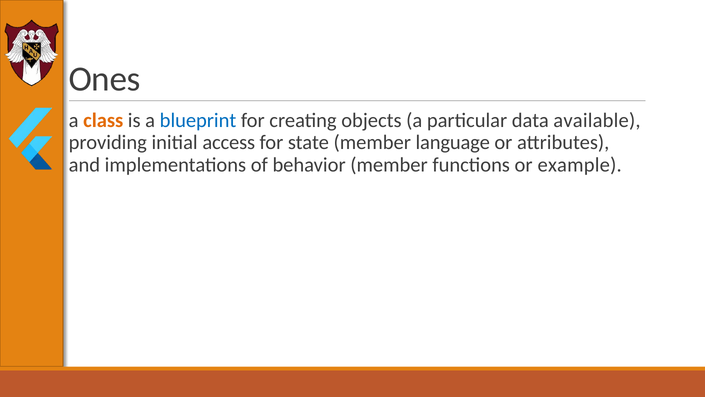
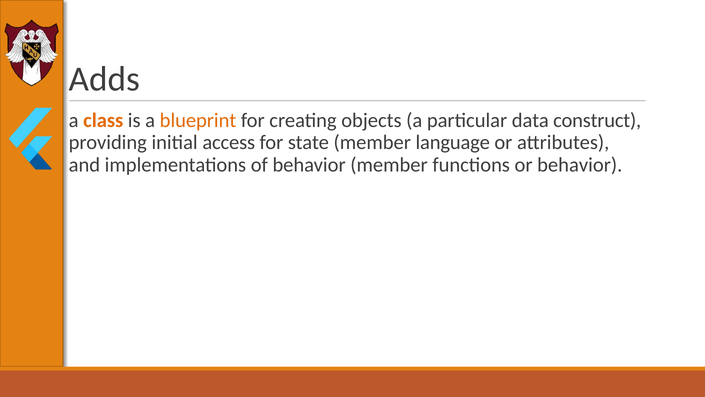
Ones: Ones -> Adds
blueprint colour: blue -> orange
available: available -> construct
or example: example -> behavior
